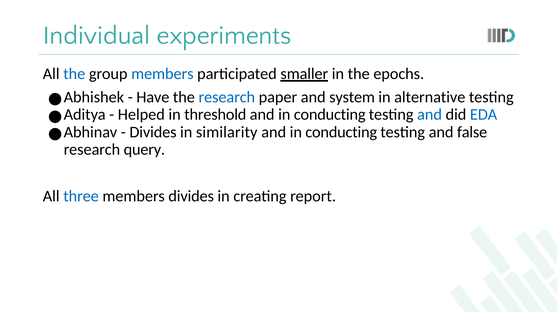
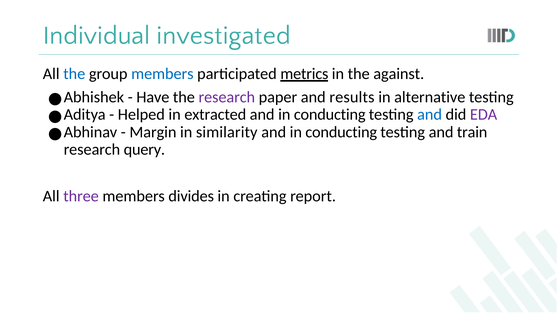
experiments: experiments -> investigated
smaller: smaller -> metrics
epochs: epochs -> against
research at (227, 97) colour: blue -> purple
system: system -> results
threshold: threshold -> extracted
EDA colour: blue -> purple
Divides at (153, 132): Divides -> Margin
false: false -> train
three colour: blue -> purple
